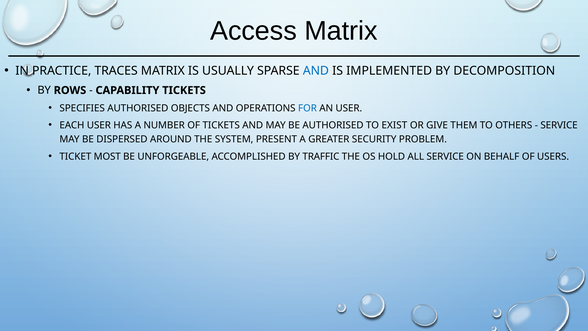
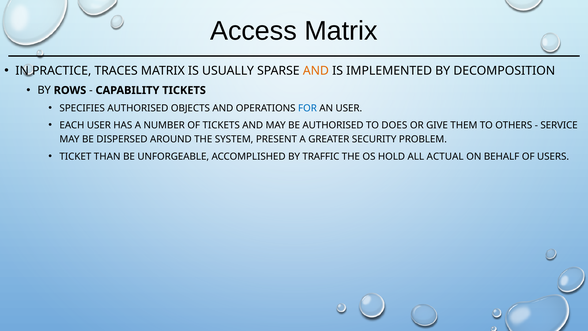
AND at (316, 71) colour: blue -> orange
EXIST: EXIST -> DOES
MOST: MOST -> THAN
ALL SERVICE: SERVICE -> ACTUAL
